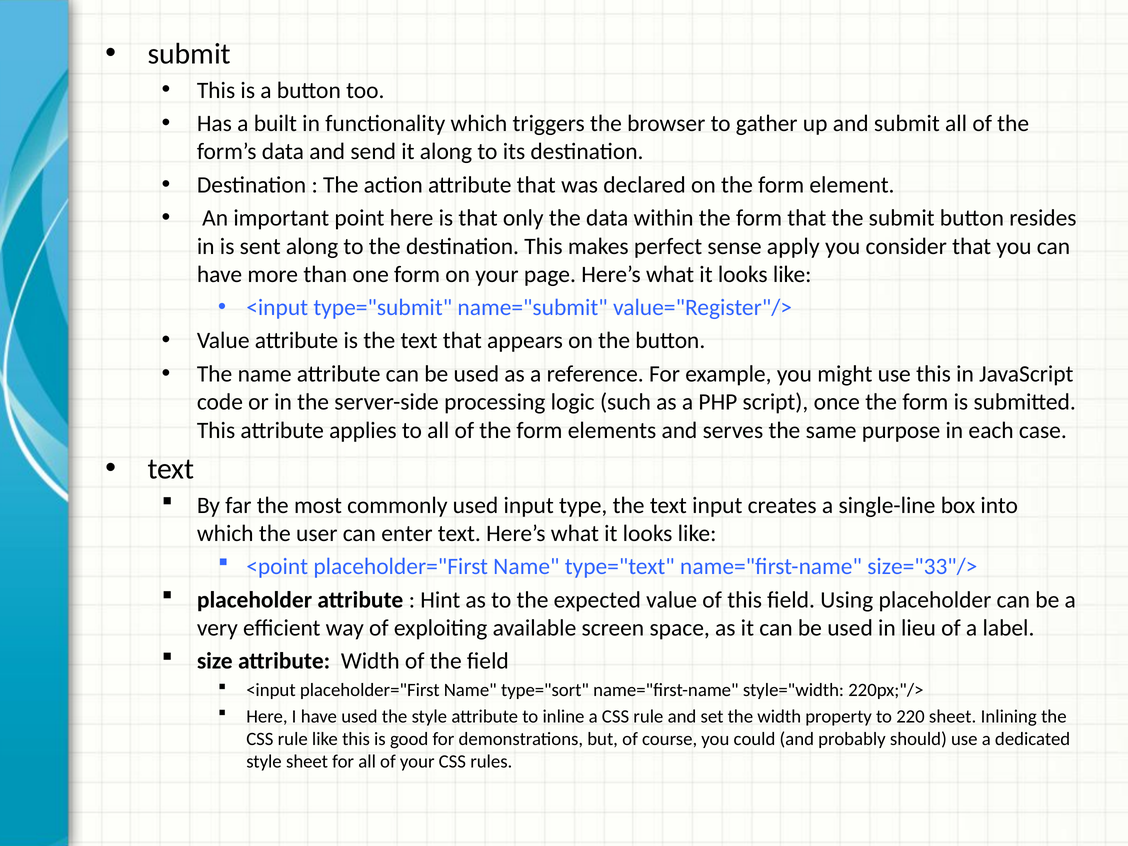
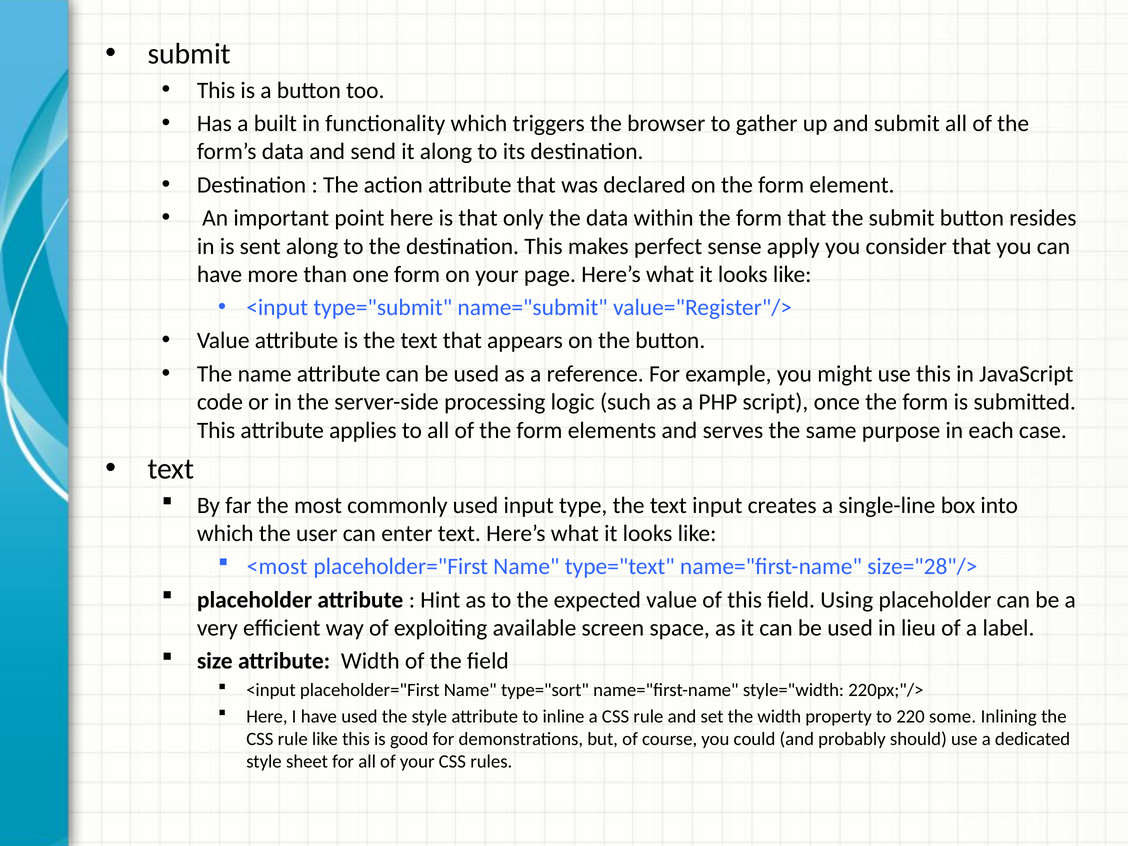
<point: <point -> <most
size="33"/>: size="33"/> -> size="28"/>
220 sheet: sheet -> some
